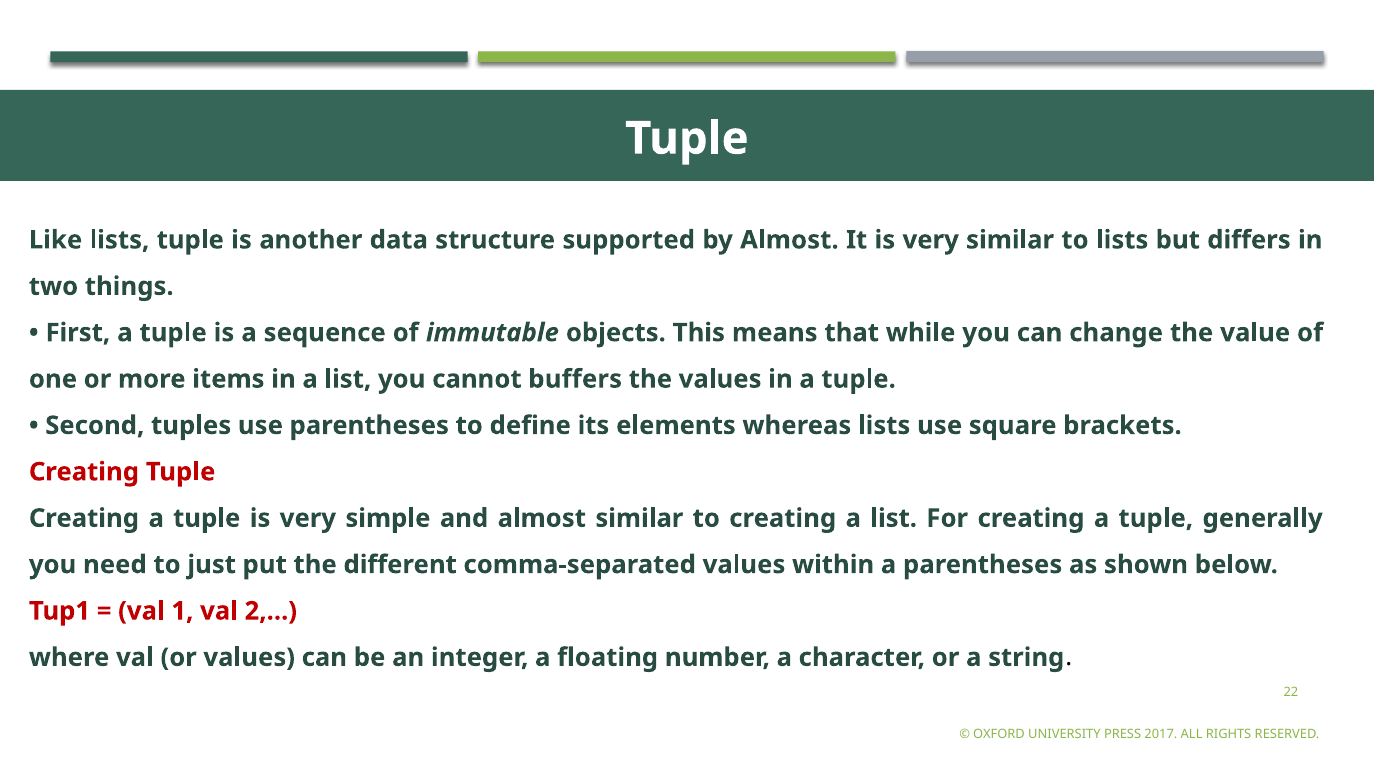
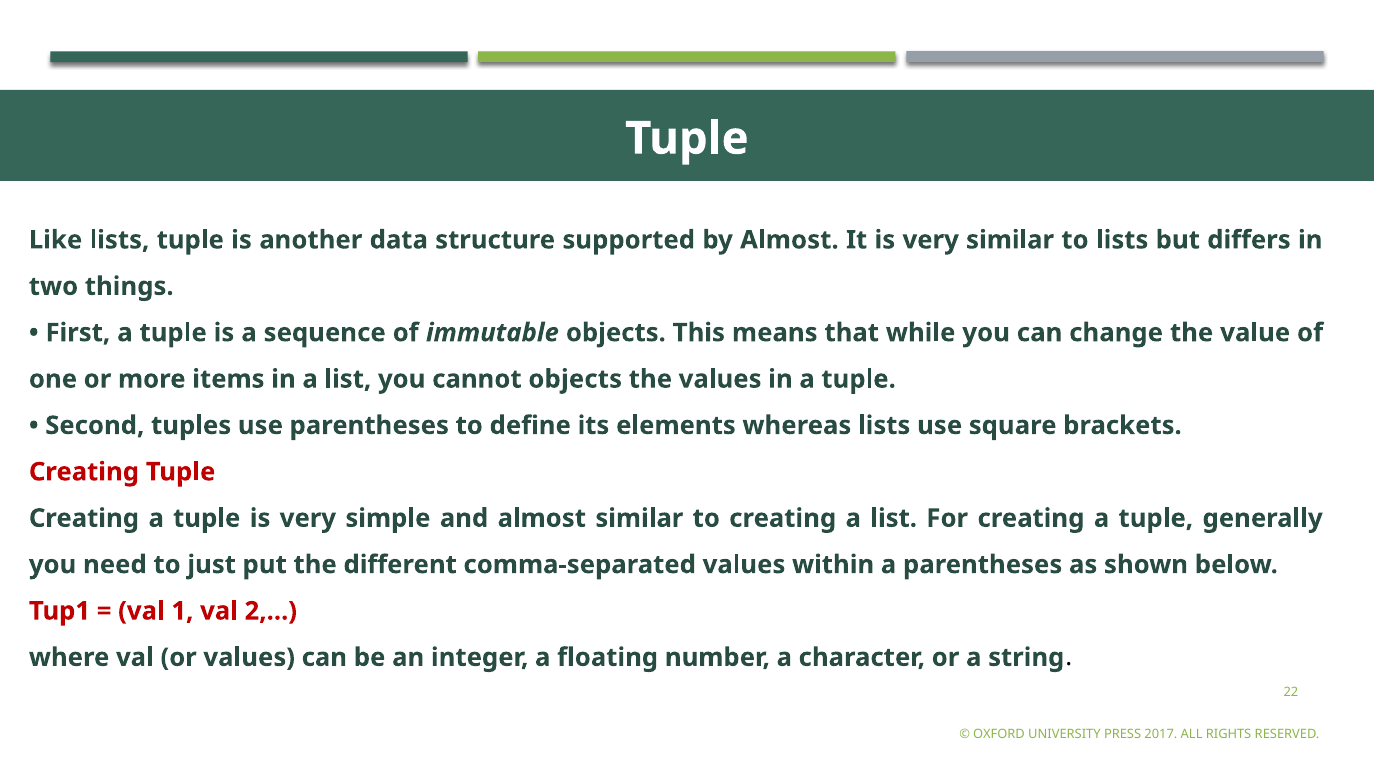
cannot buffers: buffers -> objects
